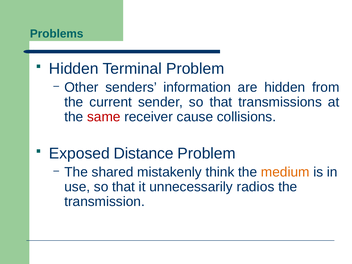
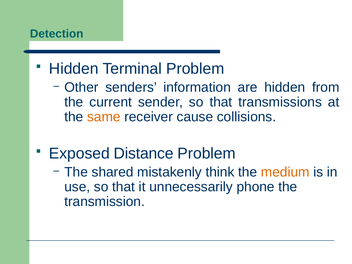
Problems: Problems -> Detection
same colour: red -> orange
radios: radios -> phone
